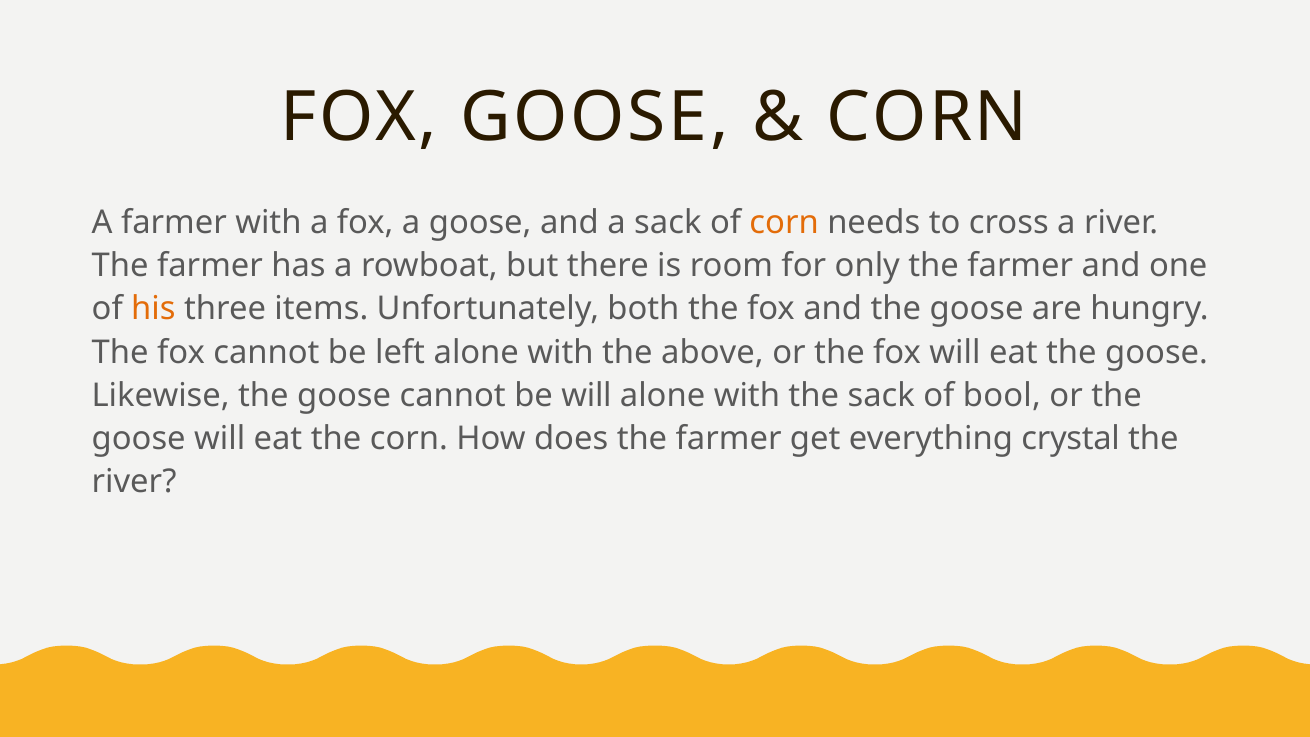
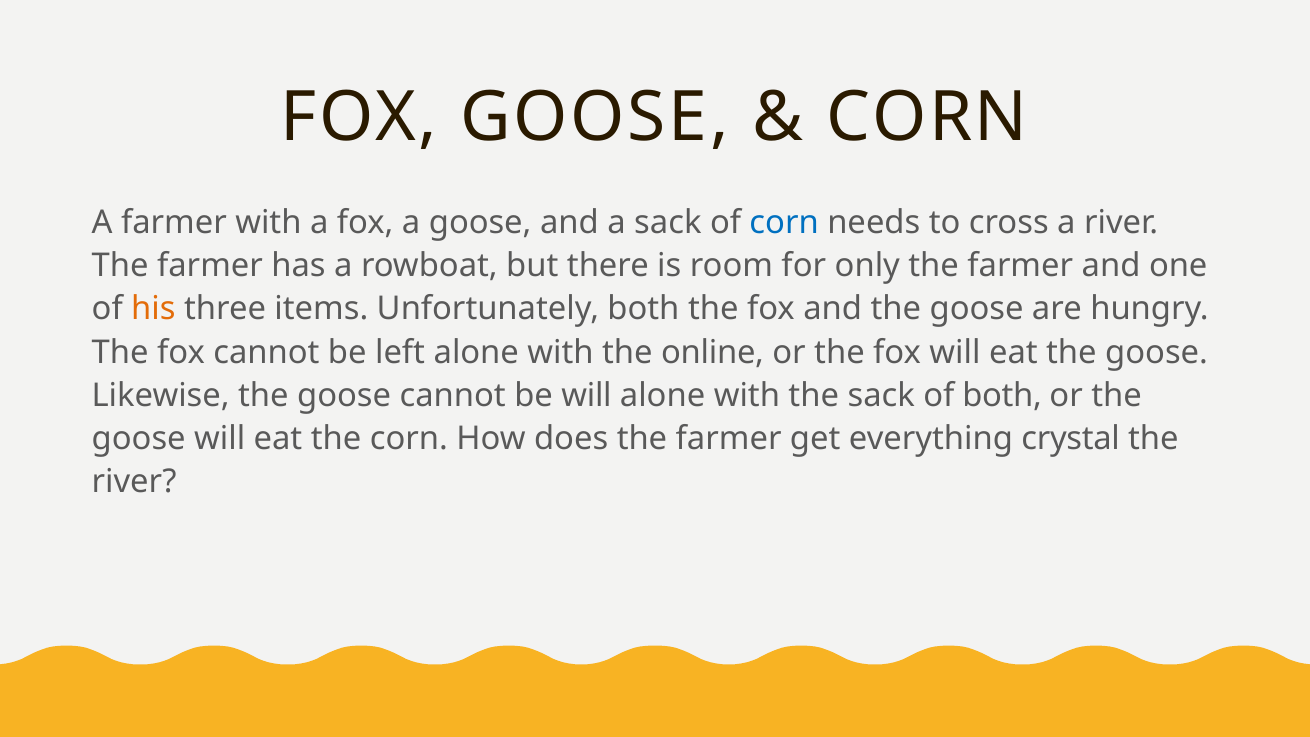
corn at (784, 223) colour: orange -> blue
above: above -> online
of bool: bool -> both
